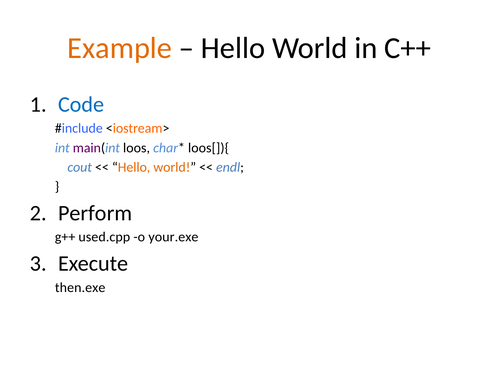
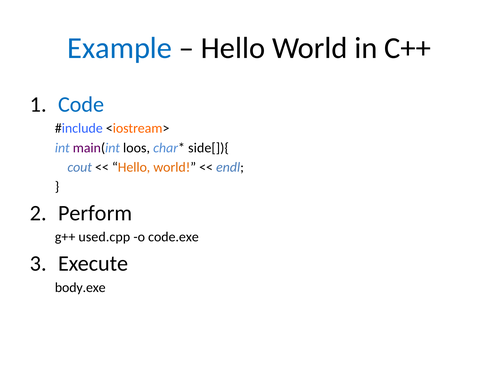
Example colour: orange -> blue
loos[]){: loos[]){ -> side[]){
your.exe: your.exe -> code.exe
then.exe: then.exe -> body.exe
